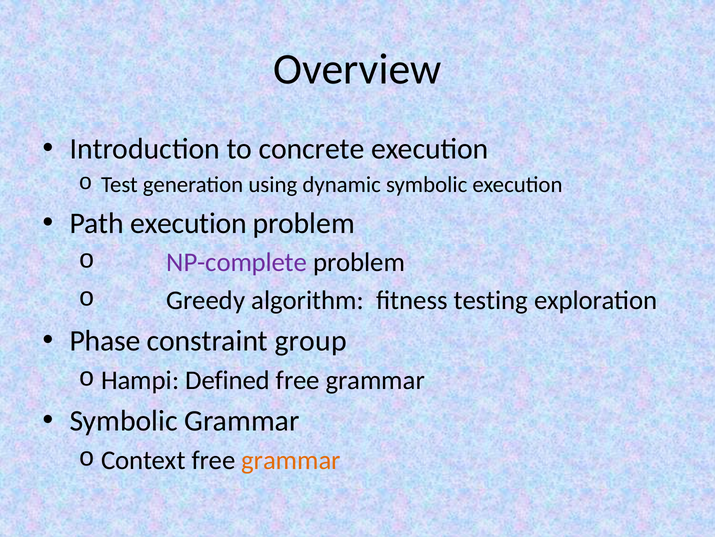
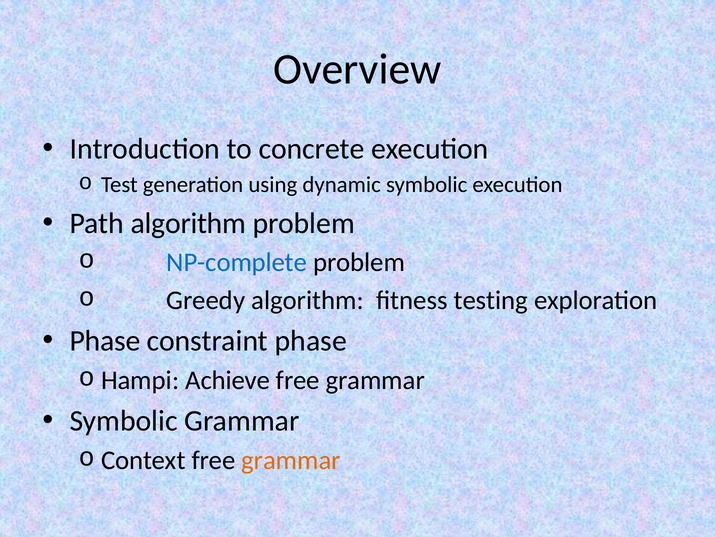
Path execution: execution -> algorithm
NP-complete colour: purple -> blue
constraint group: group -> phase
Defined: Defined -> Achieve
